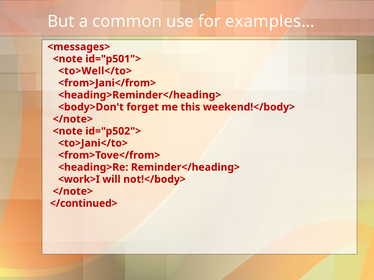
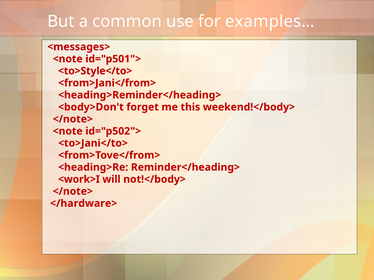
<to>Well</to>: <to>Well</to> -> <to>Style</to>
</continued>: </continued> -> </hardware>
